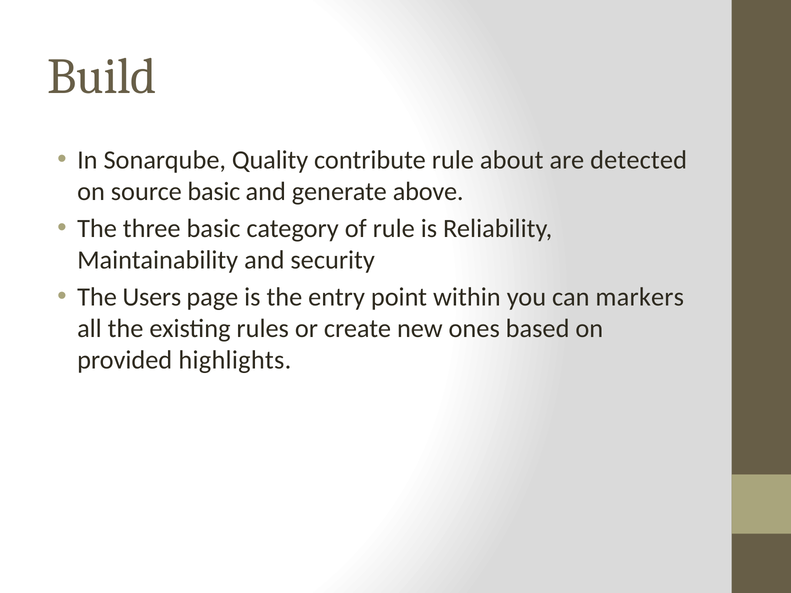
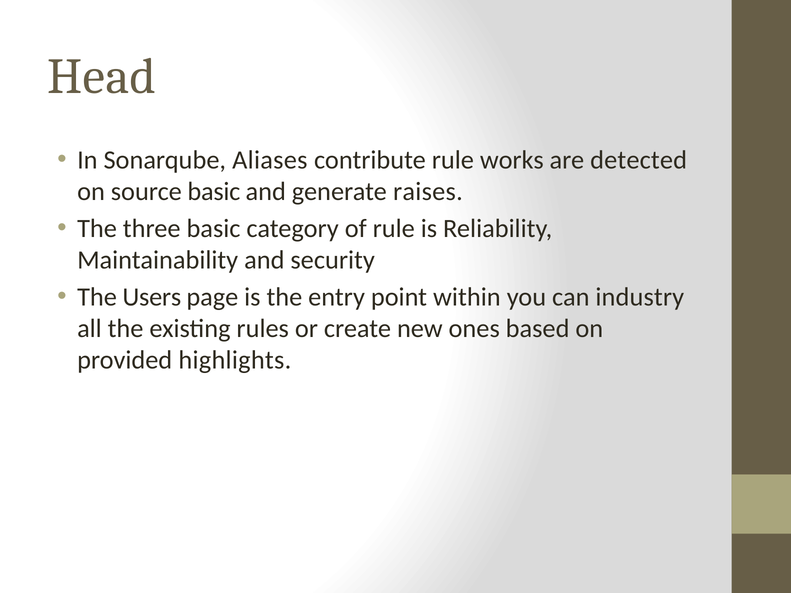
Build: Build -> Head
Quality: Quality -> Aliases
about: about -> works
above: above -> raises
markers: markers -> industry
